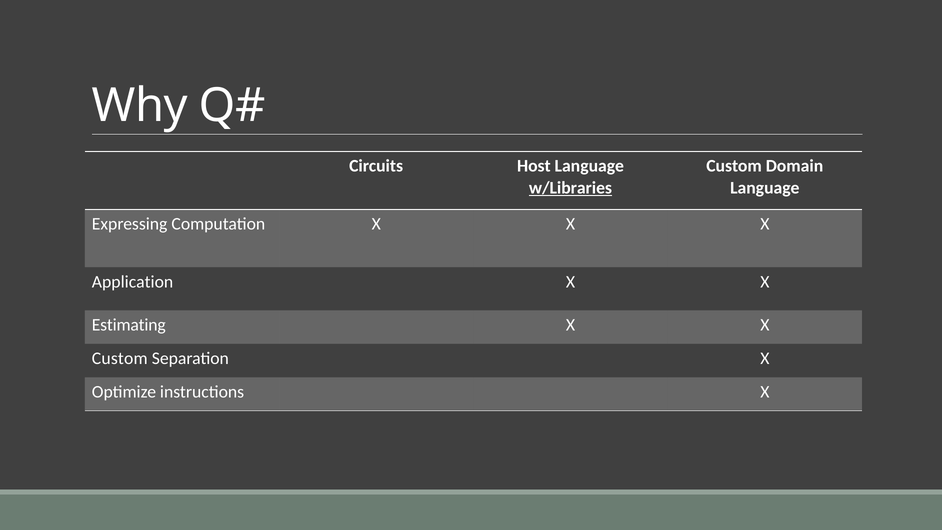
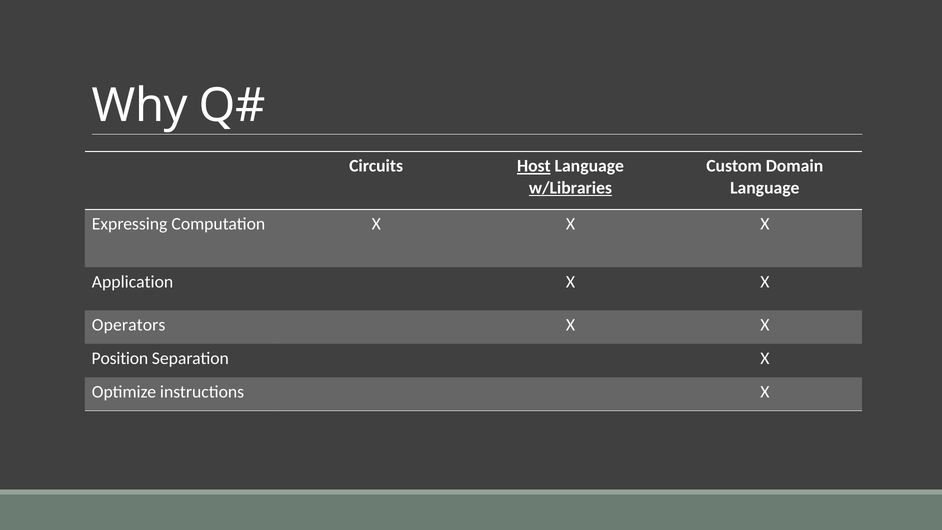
Host underline: none -> present
Estimating: Estimating -> Operators
Custom at (120, 358): Custom -> Position
